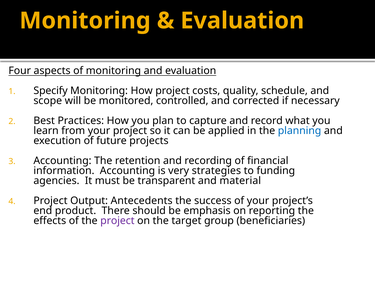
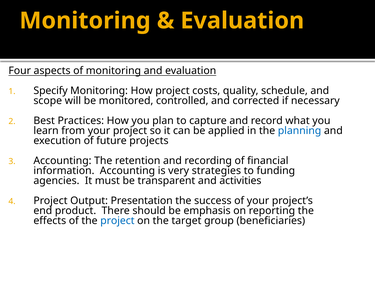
material: material -> activities
Antecedents: Antecedents -> Presentation
project at (117, 221) colour: purple -> blue
